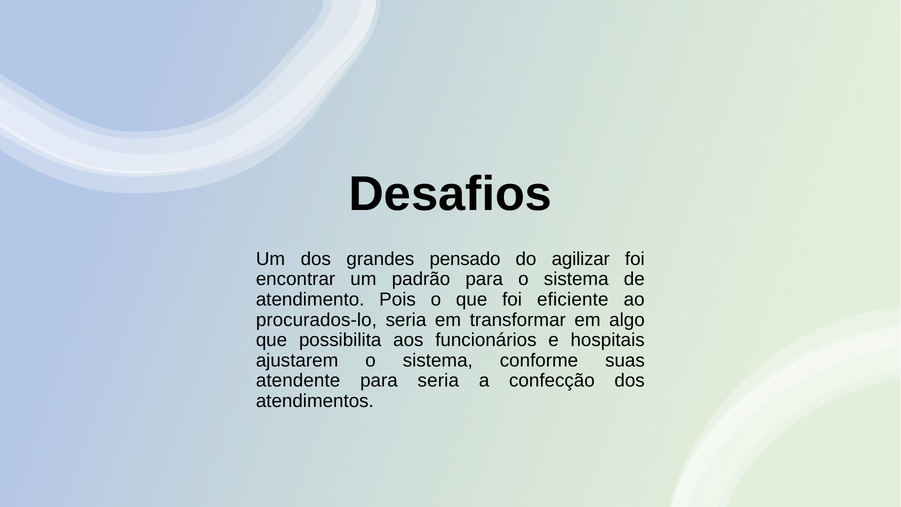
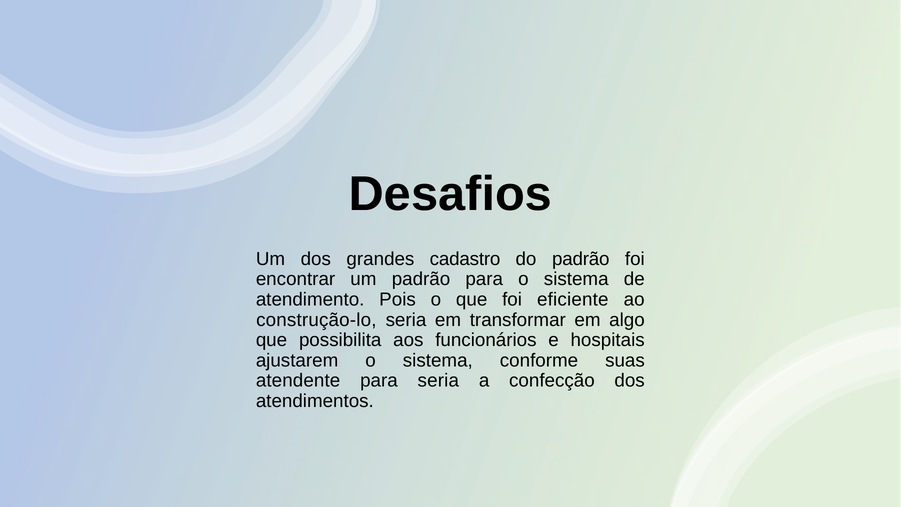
pensado: pensado -> cadastro
do agilizar: agilizar -> padrão
procurados-lo: procurados-lo -> construção-lo
